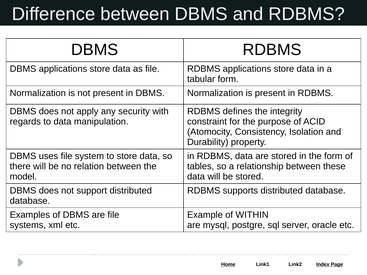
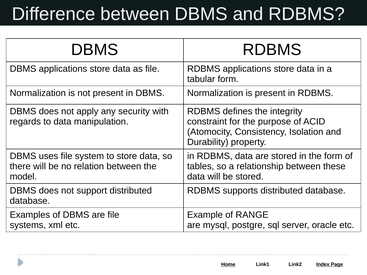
WITHIN: WITHIN -> RANGE
